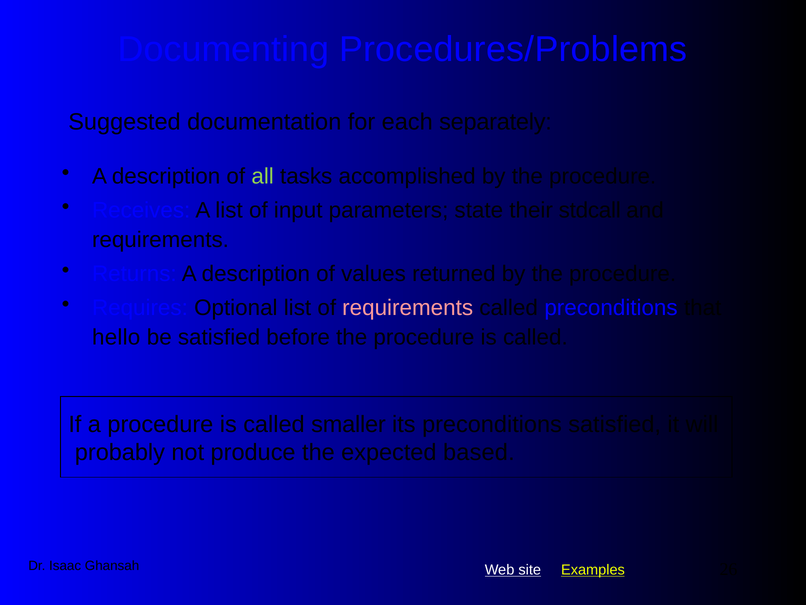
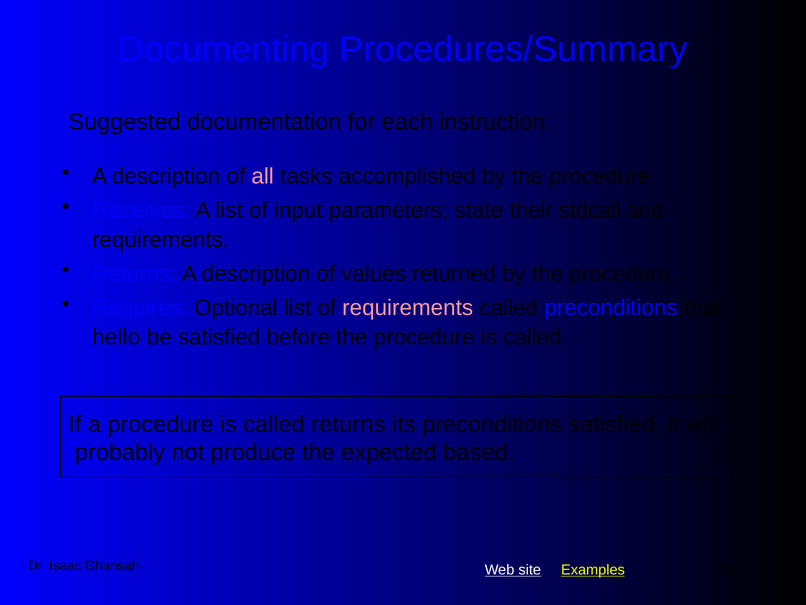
Procedures/Problems: Procedures/Problems -> Procedures/Summary
separately: separately -> instruction
all colour: light green -> pink
called smaller: smaller -> returns
